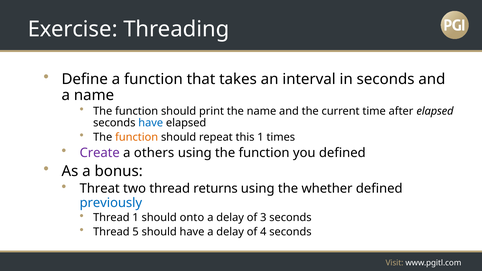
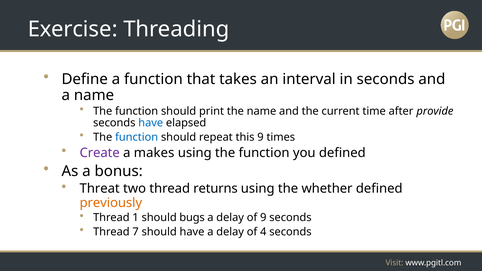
after elapsed: elapsed -> provide
function at (137, 137) colour: orange -> blue
this 1: 1 -> 9
others: others -> makes
previously colour: blue -> orange
onto: onto -> bugs
of 3: 3 -> 9
5: 5 -> 7
